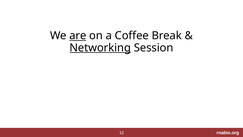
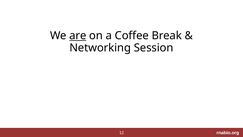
Networking underline: present -> none
